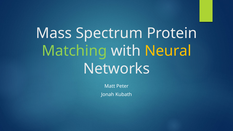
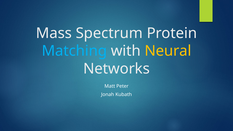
Matching colour: light green -> light blue
